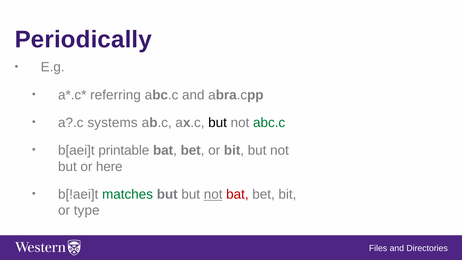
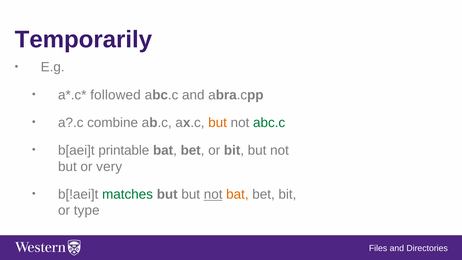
Periodically: Periodically -> Temporarily
referring: referring -> followed
systems: systems -> combine
but at (218, 123) colour: black -> orange
here: here -> very
bat at (237, 194) colour: red -> orange
